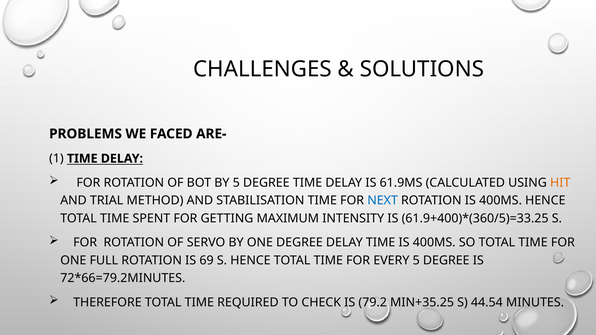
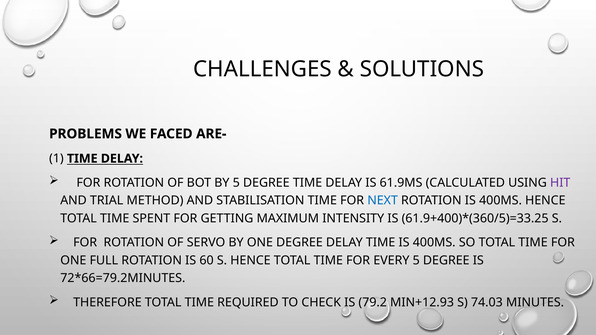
HIT colour: orange -> purple
69: 69 -> 60
MIN+35.25: MIN+35.25 -> MIN+12.93
44.54: 44.54 -> 74.03
